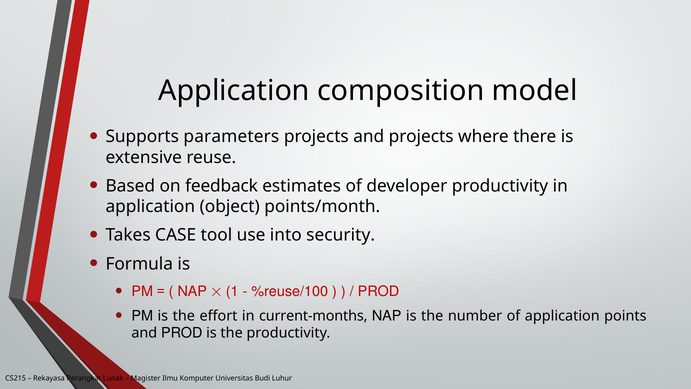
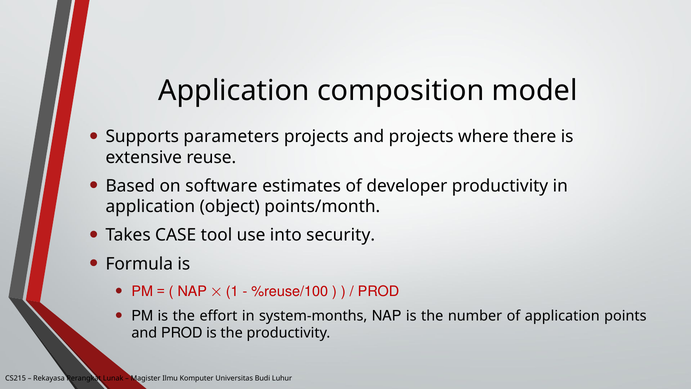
feedback: feedback -> software
current-months: current-months -> system-months
